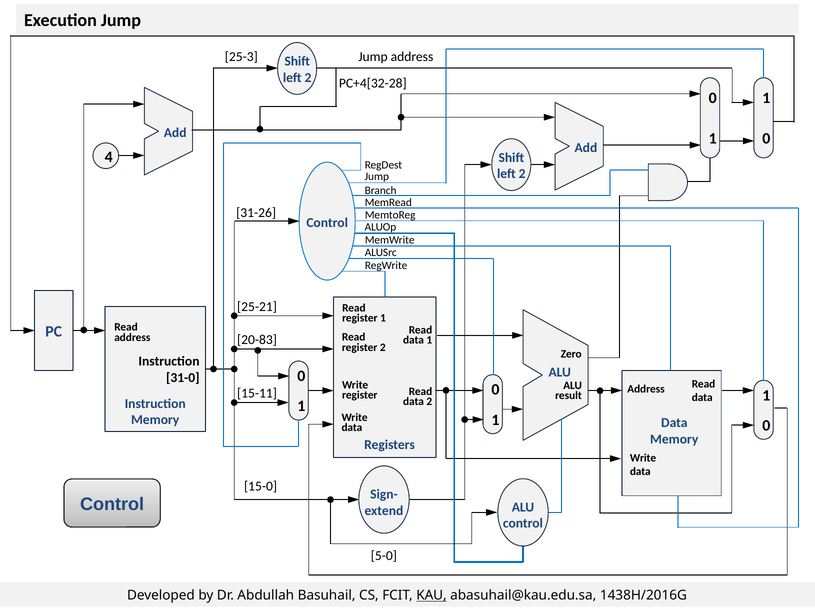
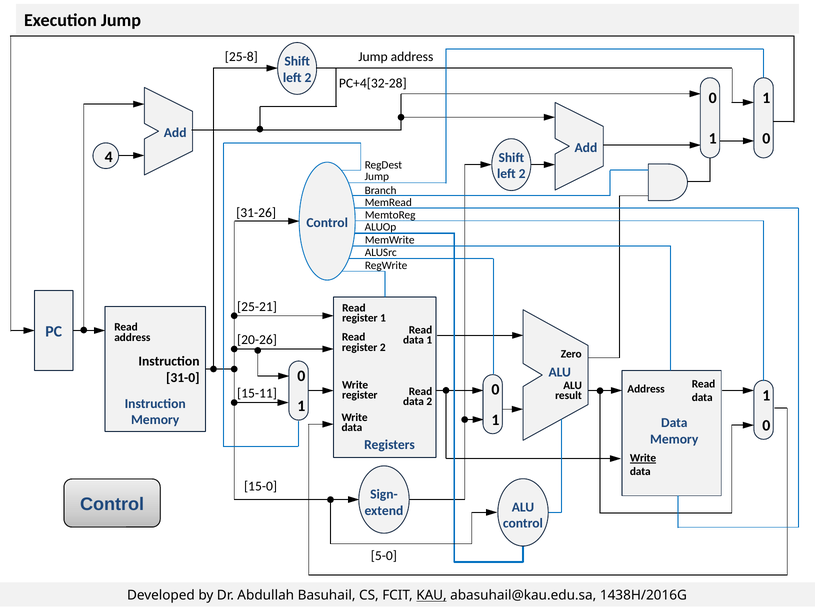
25-3: 25-3 -> 25-8
20-83: 20-83 -> 20-26
Write at (643, 458) underline: none -> present
